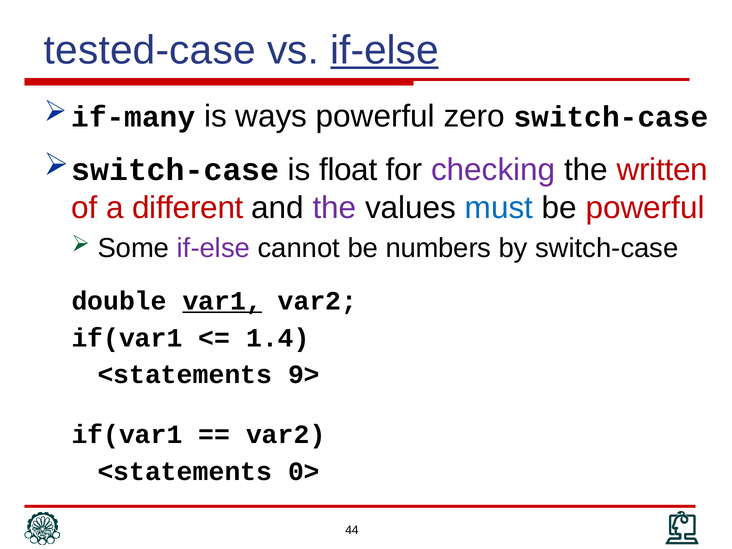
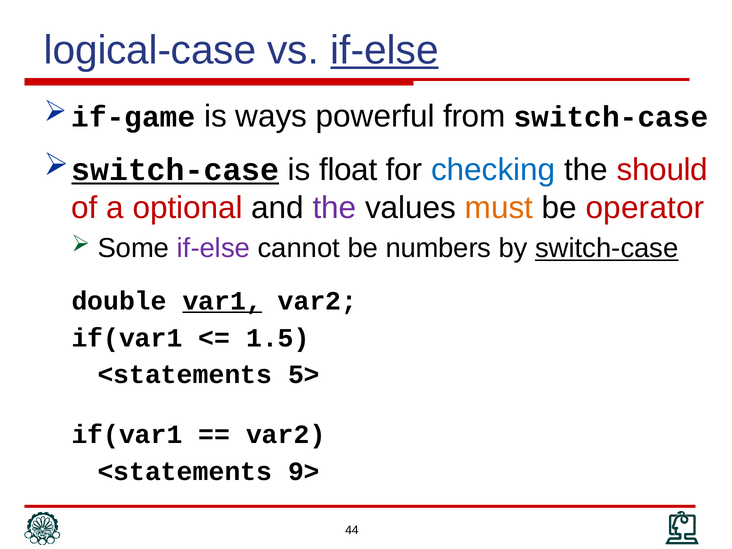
tested-case: tested-case -> logical-case
if-many: if-many -> if-game
zero: zero -> from
switch-case at (175, 170) underline: none -> present
checking colour: purple -> blue
written: written -> should
different: different -> optional
must colour: blue -> orange
be powerful: powerful -> operator
switch-case at (607, 248) underline: none -> present
1.4: 1.4 -> 1.5
9>: 9> -> 5>
0>: 0> -> 9>
